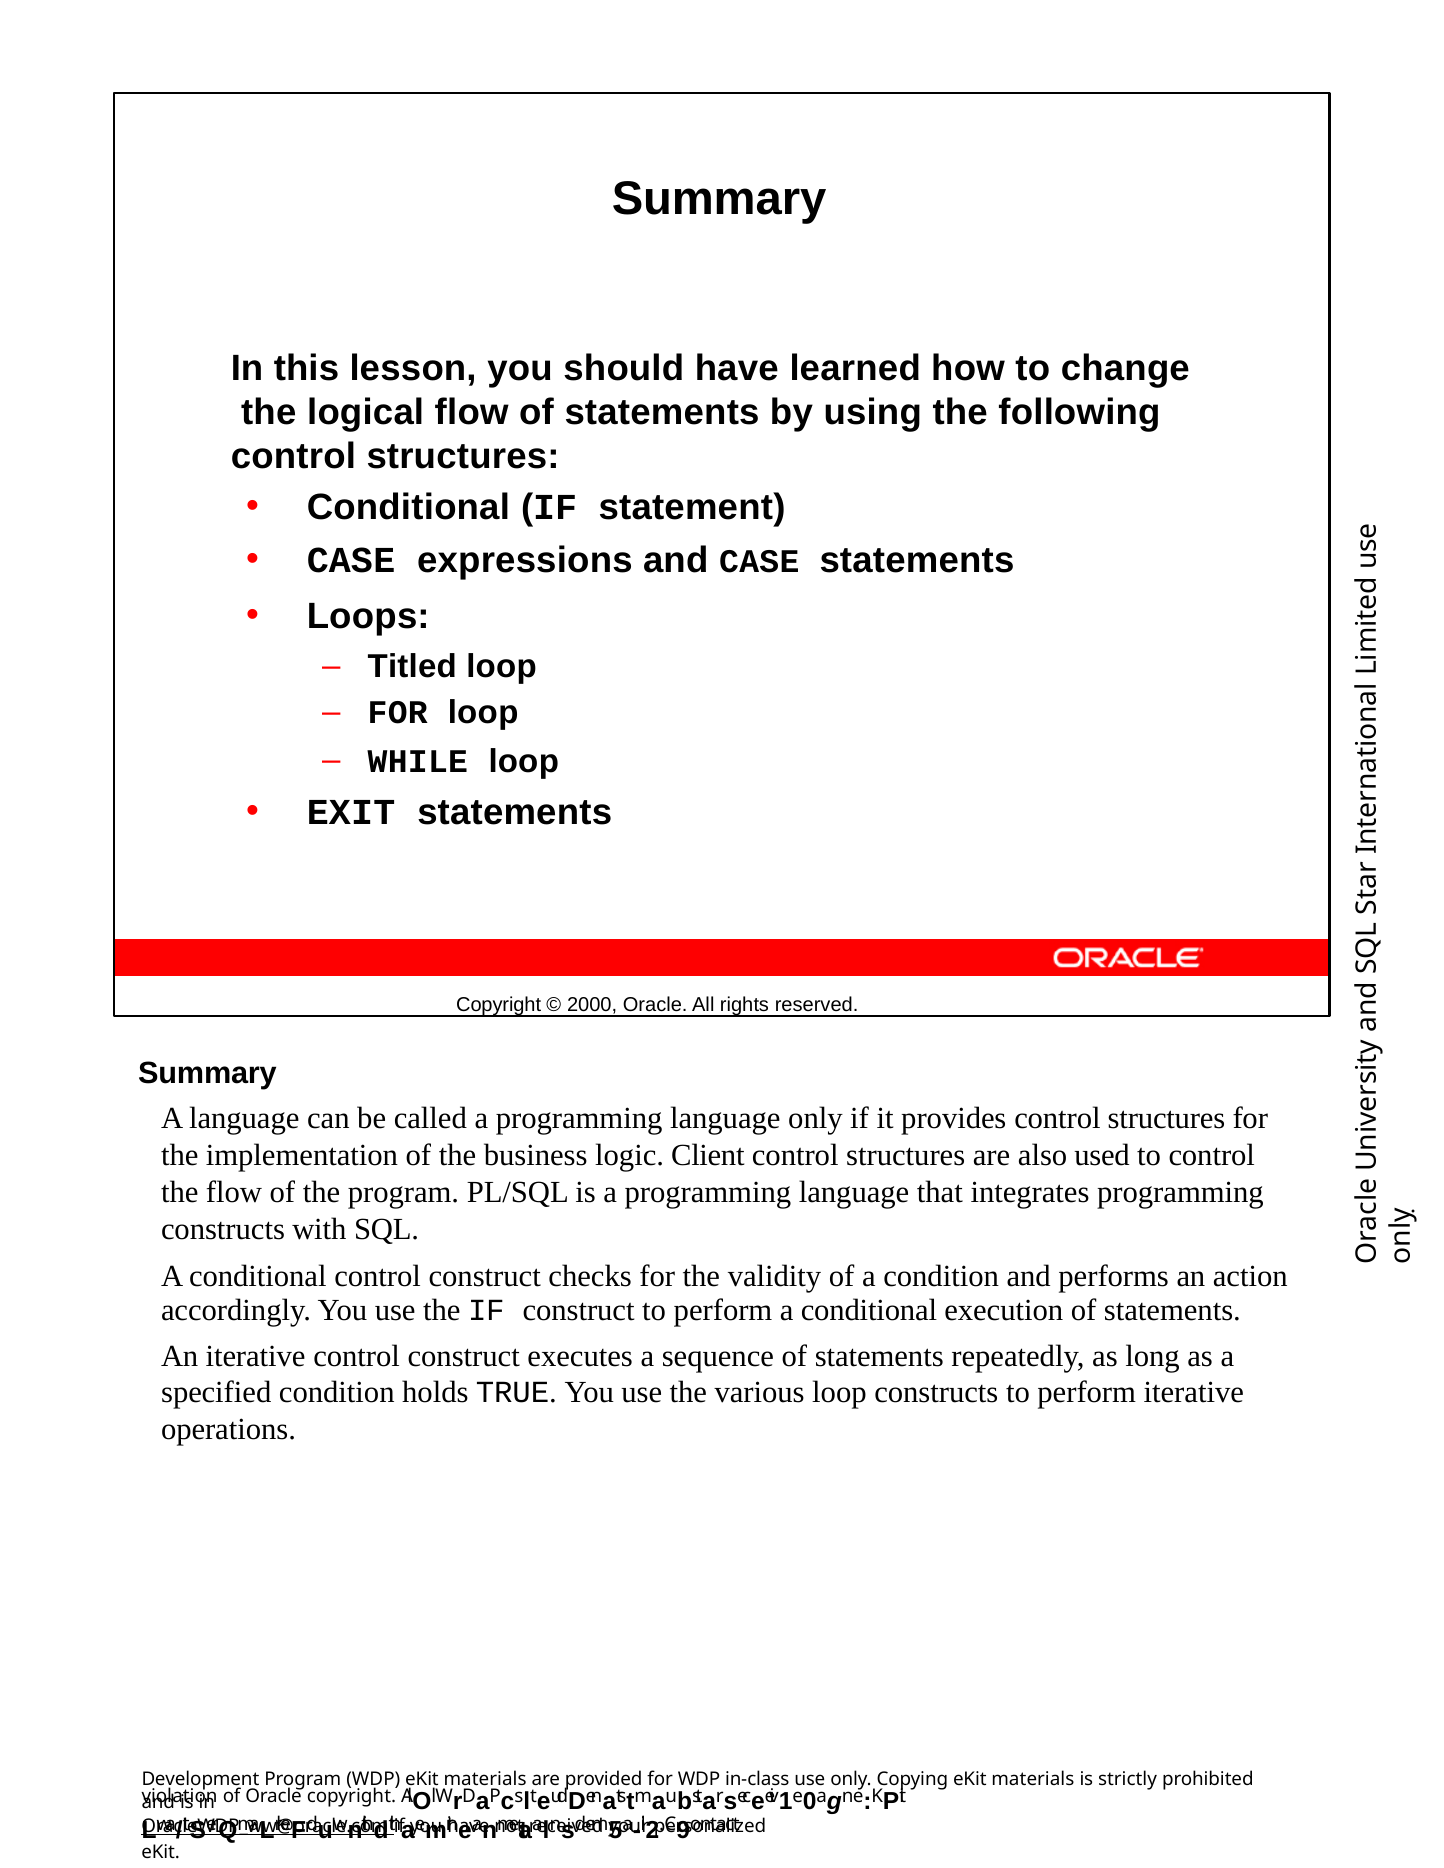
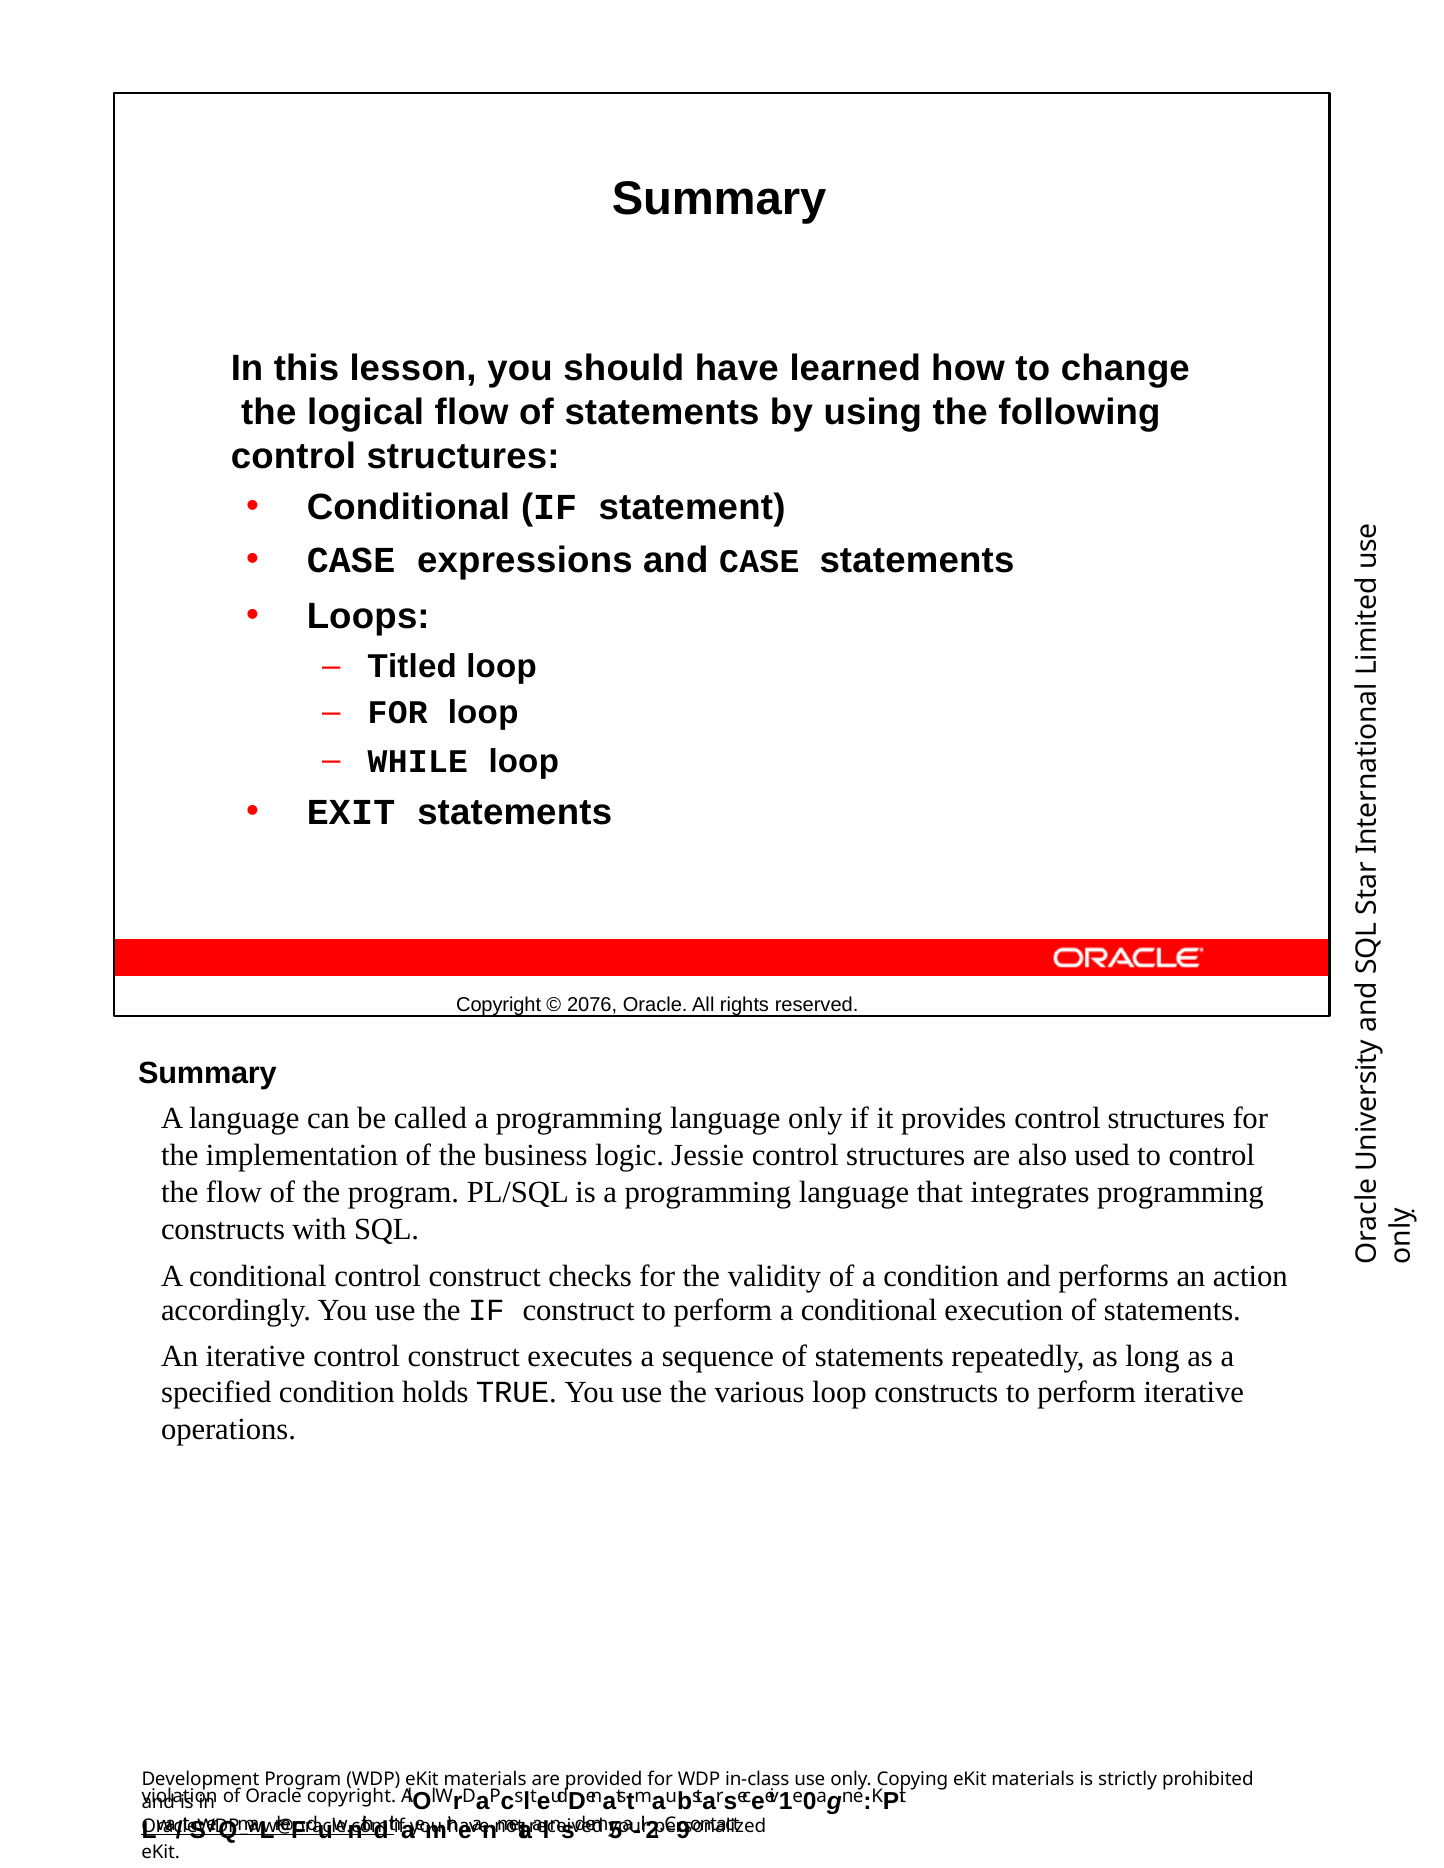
2000: 2000 -> 2076
Client: Client -> Jessie
